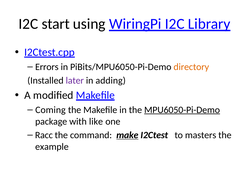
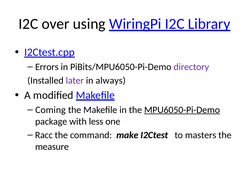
start: start -> over
directory colour: orange -> purple
adding: adding -> always
like: like -> less
make underline: present -> none
example: example -> measure
